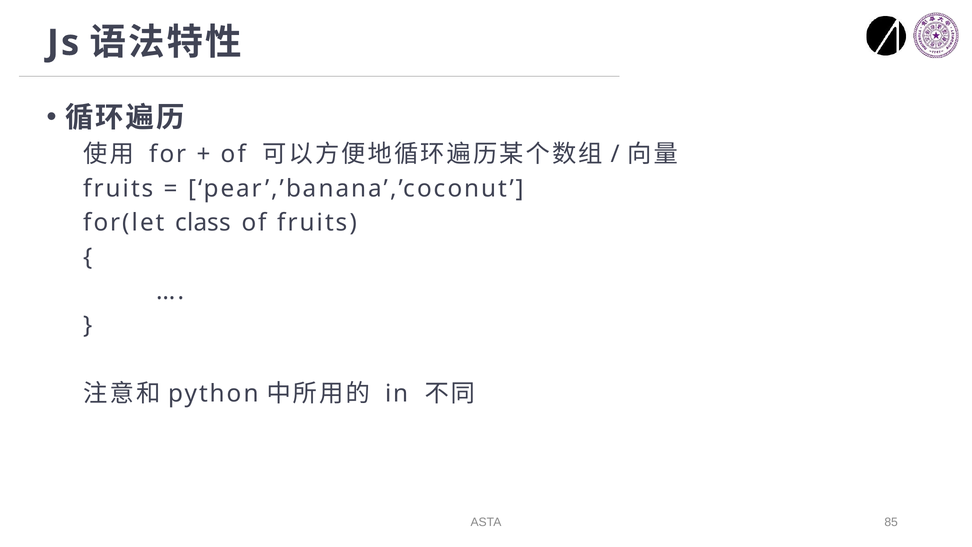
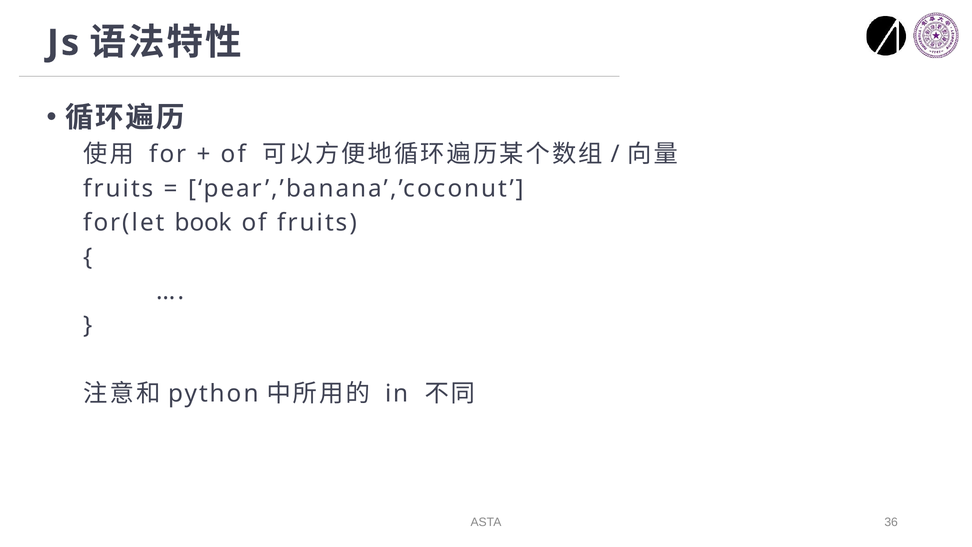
class: class -> book
85: 85 -> 36
